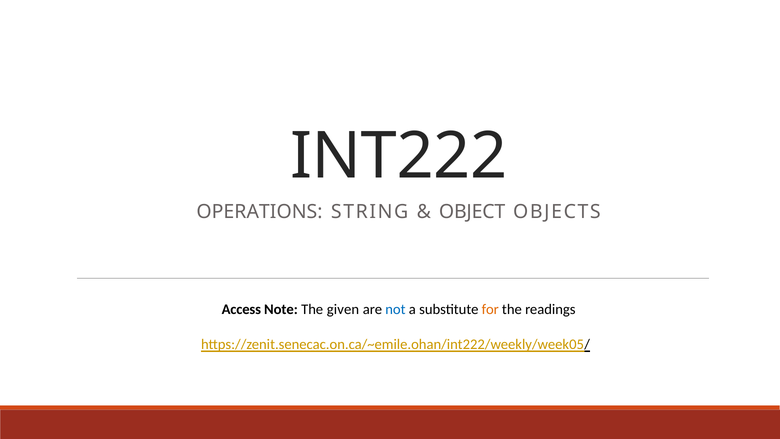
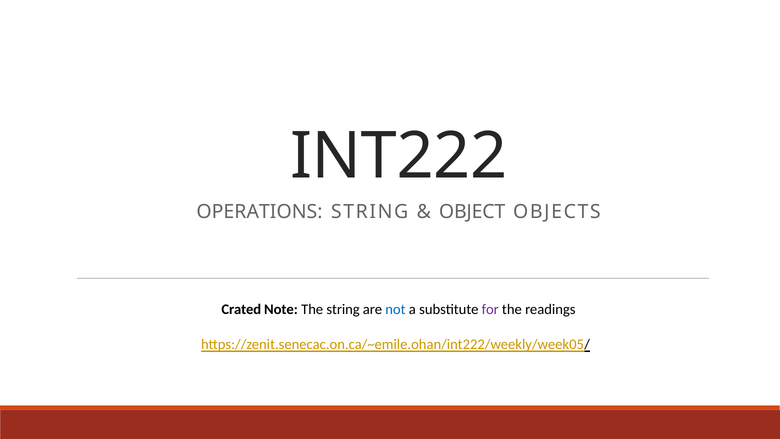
Access: Access -> Crated
The given: given -> string
for colour: orange -> purple
